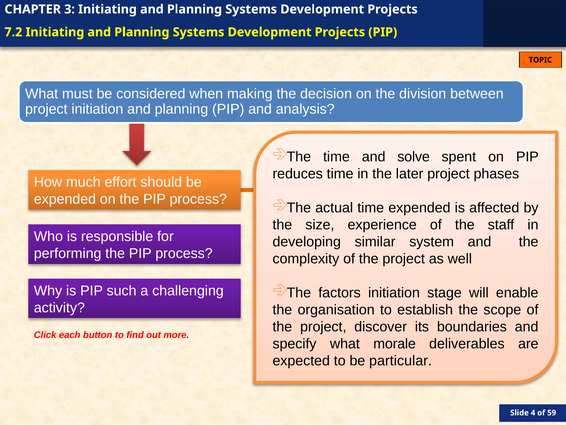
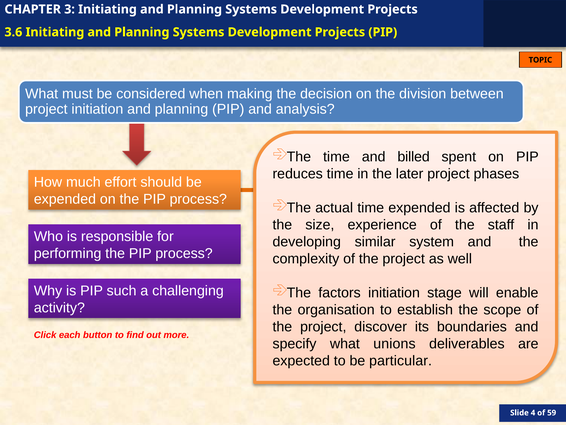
7.2: 7.2 -> 3.6
solve: solve -> billed
morale: morale -> unions
